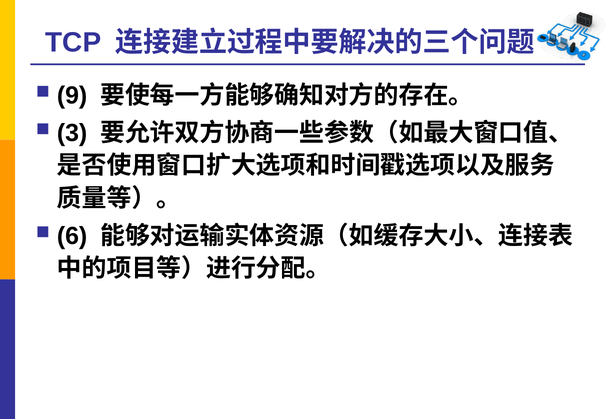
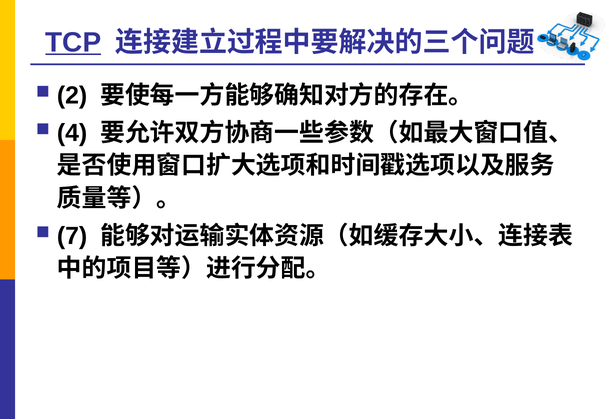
TCP underline: none -> present
9: 9 -> 2
3: 3 -> 4
6: 6 -> 7
